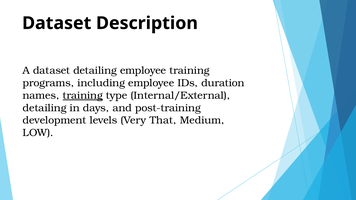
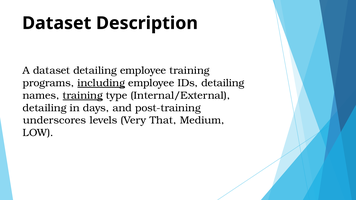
including underline: none -> present
IDs duration: duration -> detailing
development: development -> underscores
